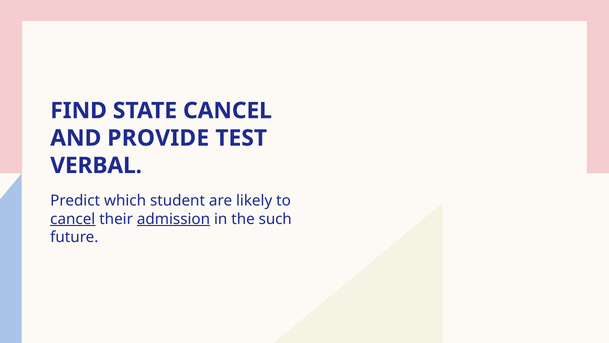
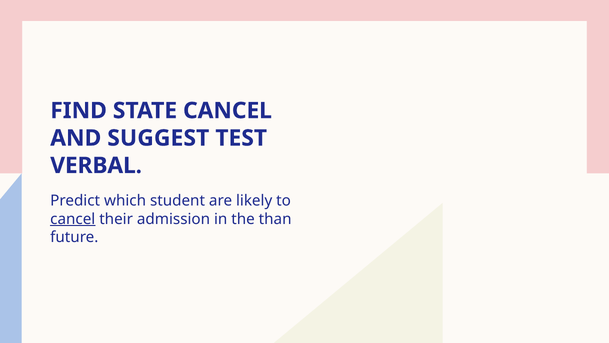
PROVIDE: PROVIDE -> SUGGEST
admission underline: present -> none
such: such -> than
